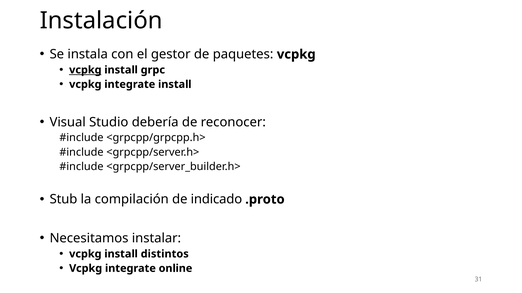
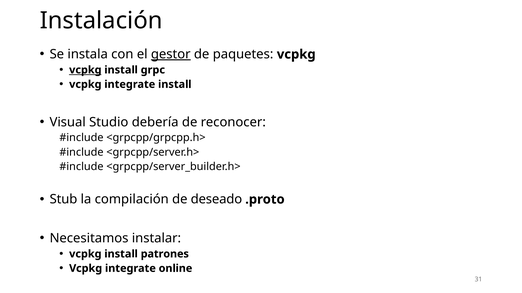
gestor underline: none -> present
indicado: indicado -> deseado
distintos: distintos -> patrones
